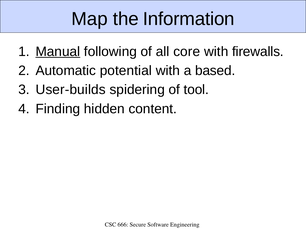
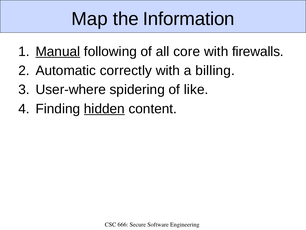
potential: potential -> correctly
based: based -> billing
User-builds: User-builds -> User-where
tool: tool -> like
hidden underline: none -> present
